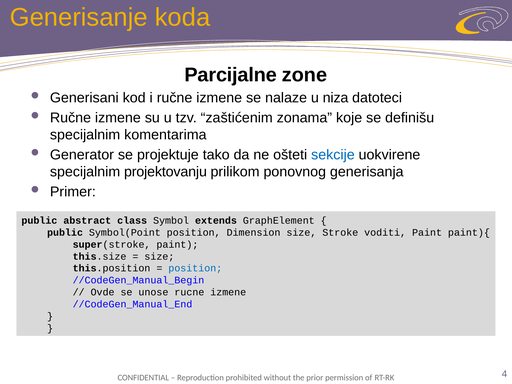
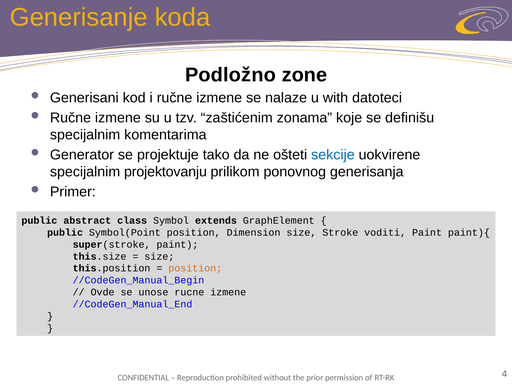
Parcijalne: Parcijalne -> Podložno
niza: niza -> with
position at (195, 268) colour: blue -> orange
